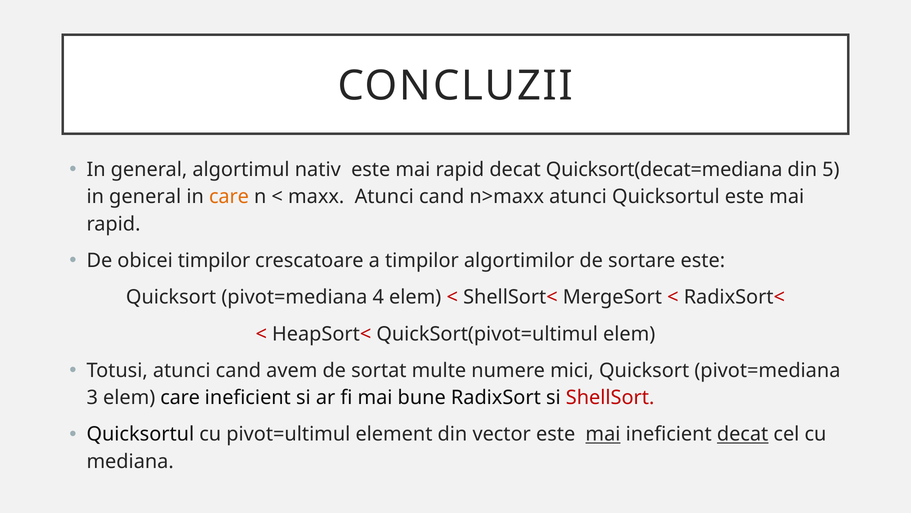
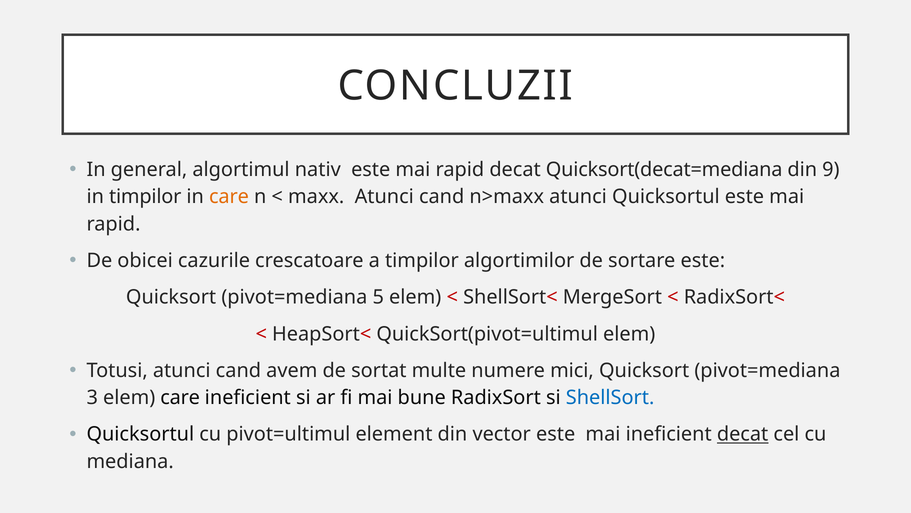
5: 5 -> 9
general at (145, 197): general -> timpilor
obicei timpilor: timpilor -> cazurile
4: 4 -> 5
ShellSort colour: red -> blue
mai at (603, 434) underline: present -> none
